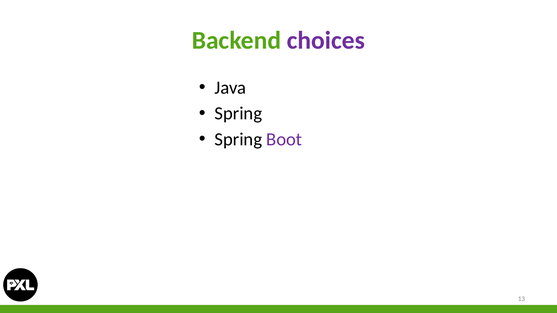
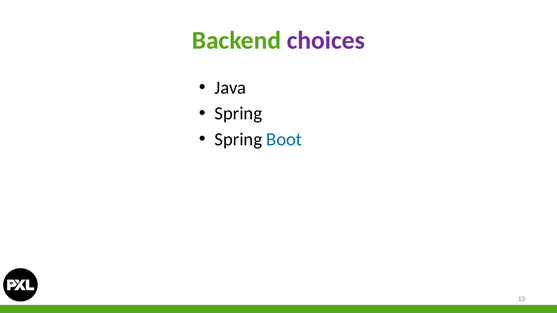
Boot colour: purple -> blue
